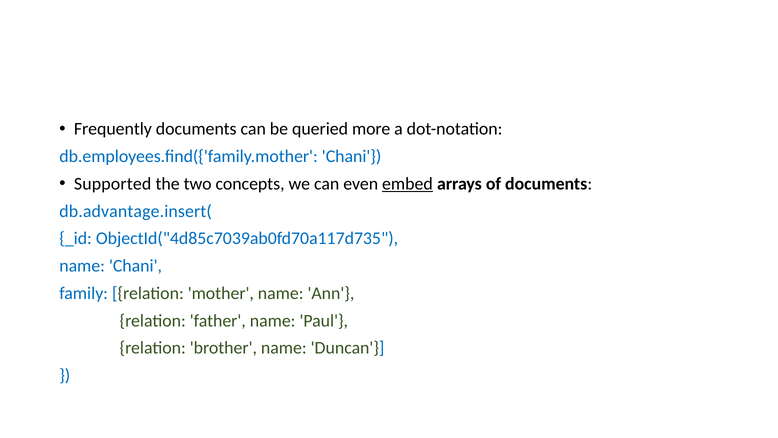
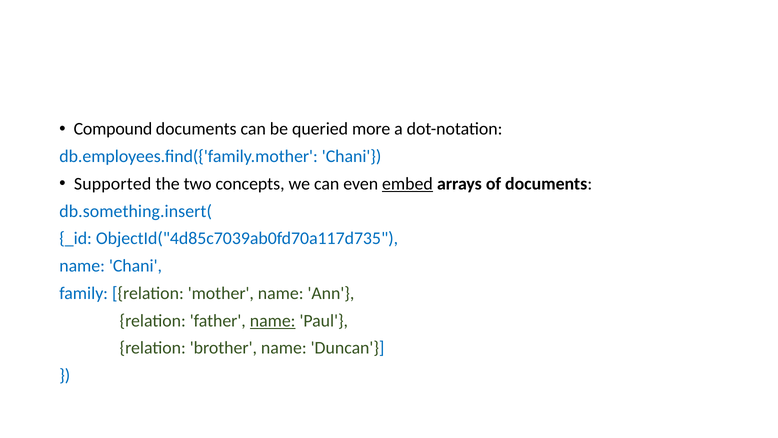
Frequently: Frequently -> Compound
db.advantage.insert(: db.advantage.insert( -> db.something.insert(
name at (273, 320) underline: none -> present
